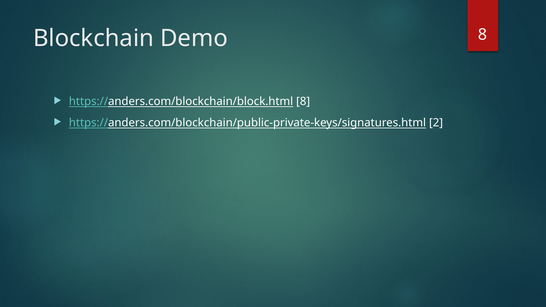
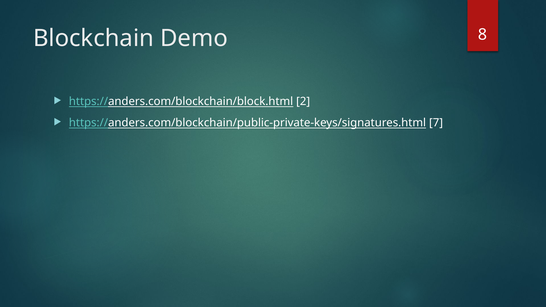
https://anders.com/blockchain/block.html 8: 8 -> 2
2: 2 -> 7
